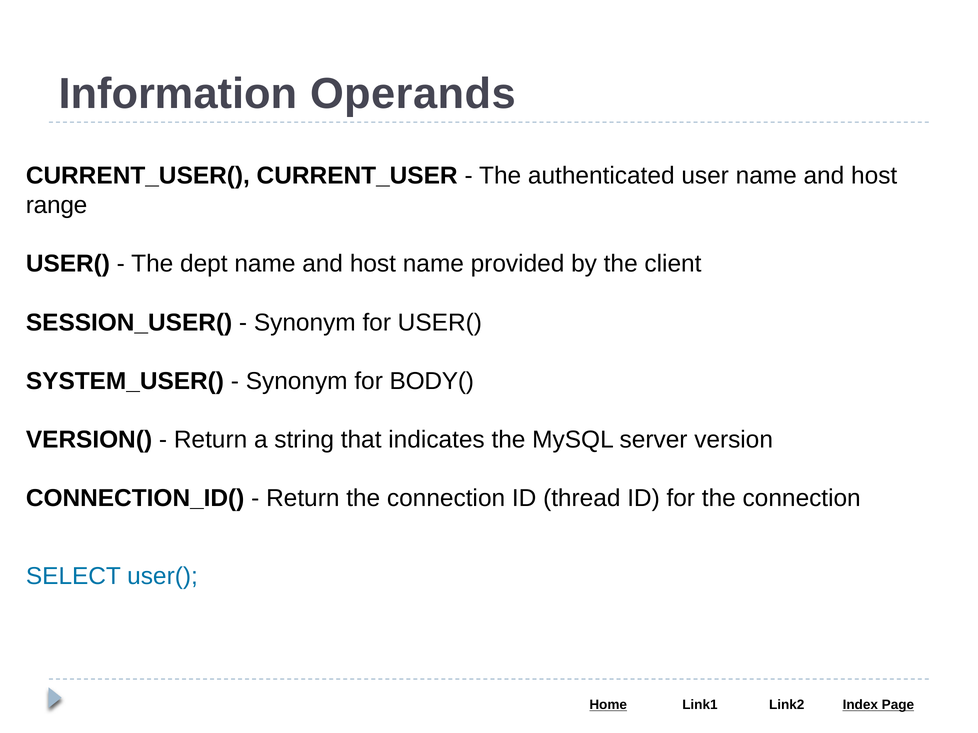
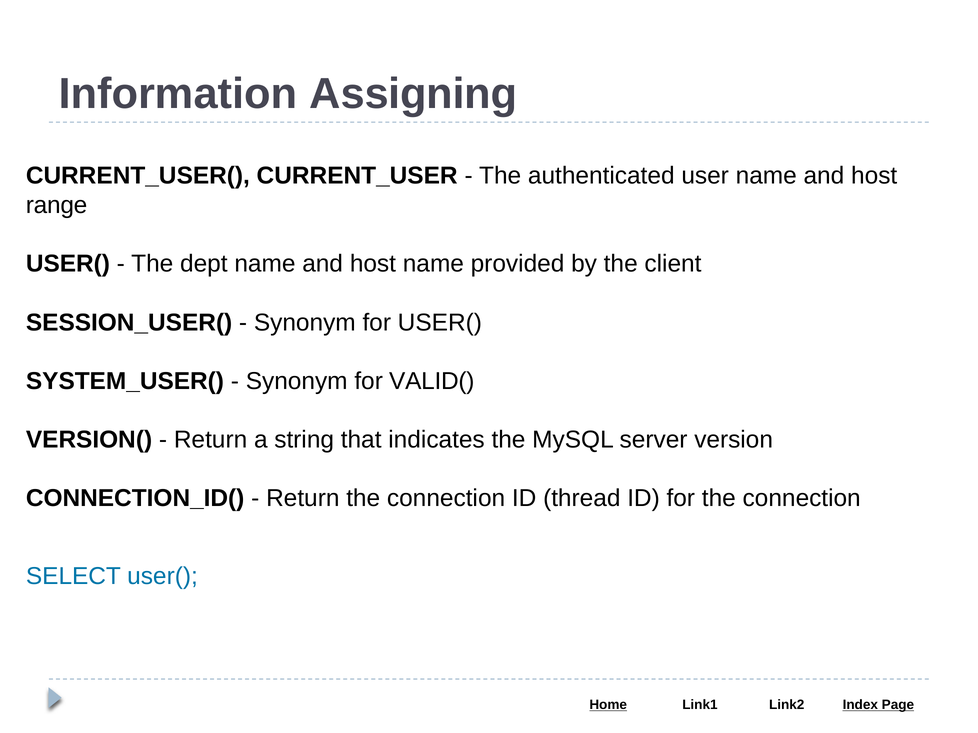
Operands: Operands -> Assigning
BODY(: BODY( -> VALID(
